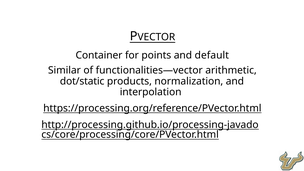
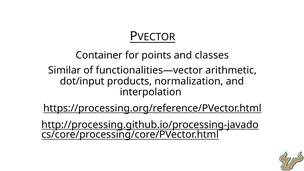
default: default -> classes
dot/static: dot/static -> dot/input
